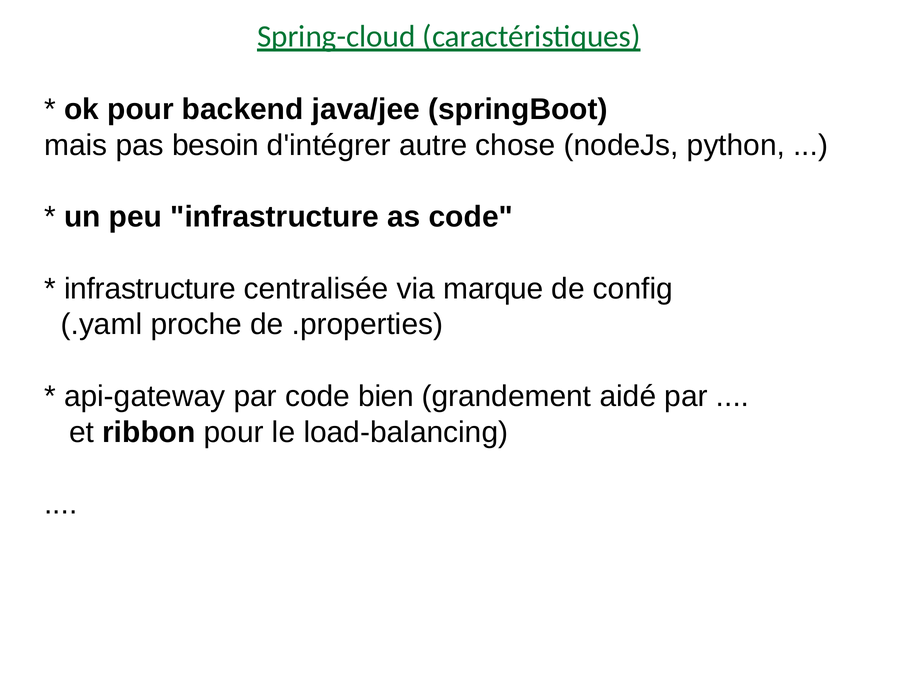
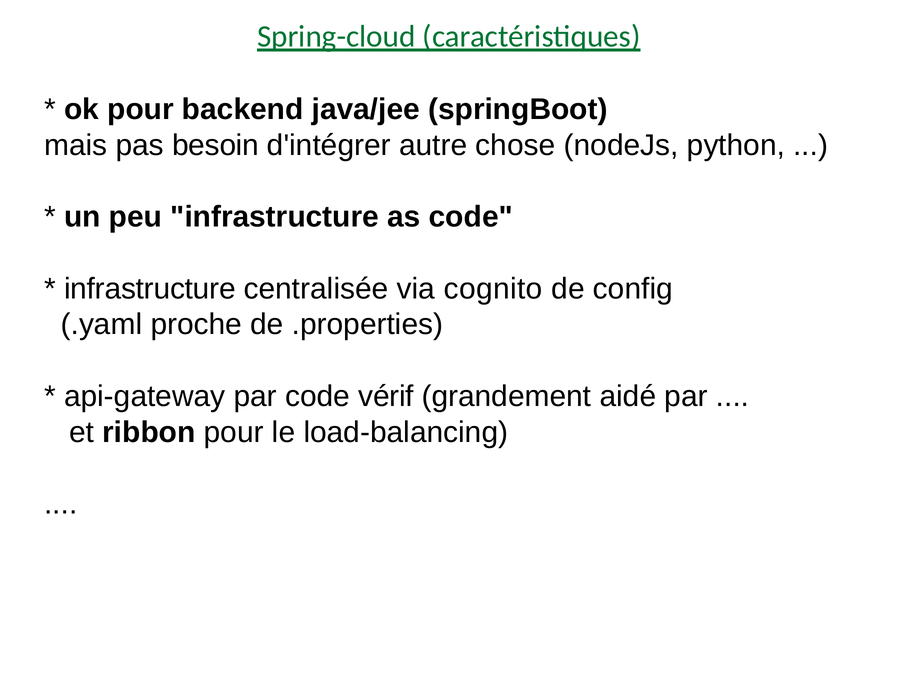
marque: marque -> cognito
bien: bien -> vérif
